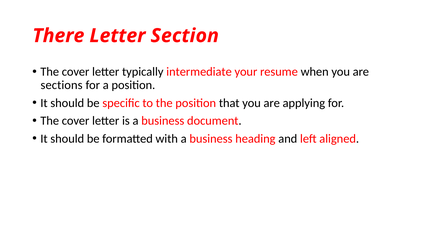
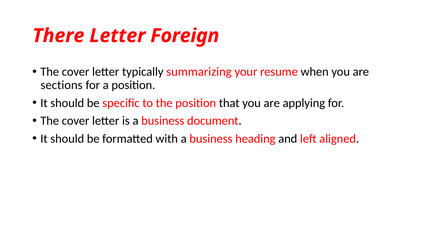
Section: Section -> Foreign
intermediate: intermediate -> summarizing
